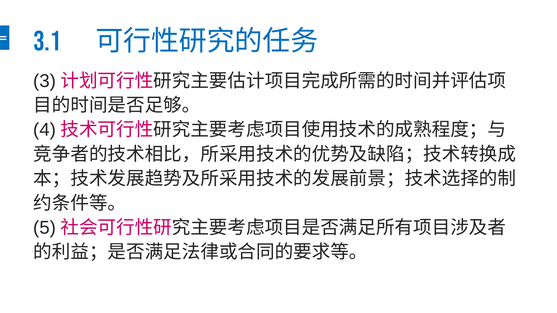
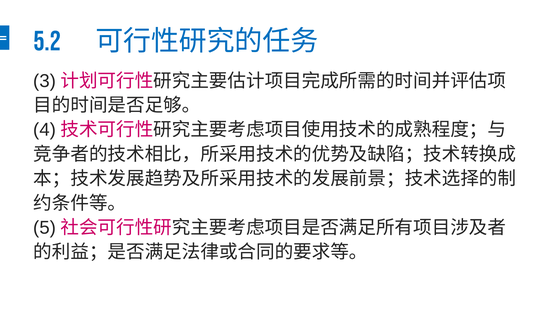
3.1: 3.1 -> 5.2
